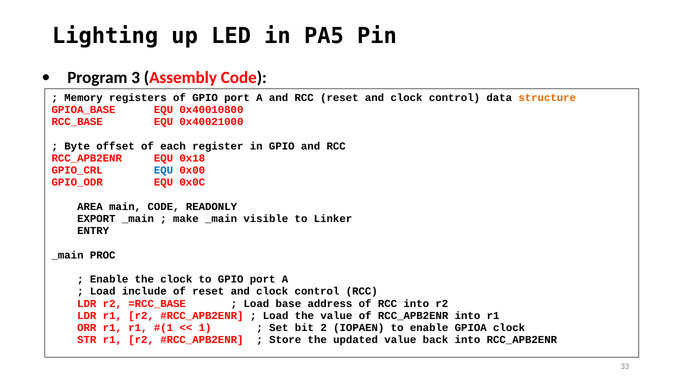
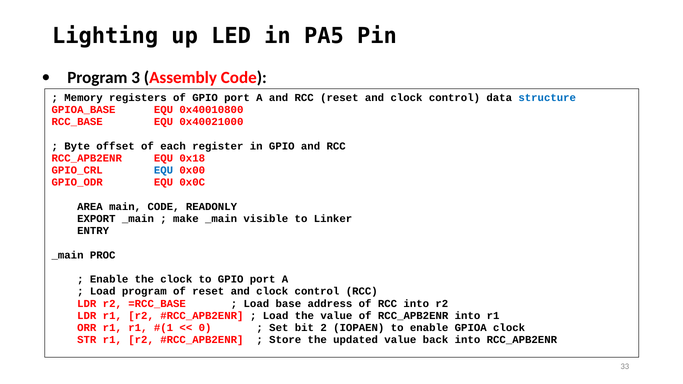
structure colour: orange -> blue
Load include: include -> program
1: 1 -> 0
